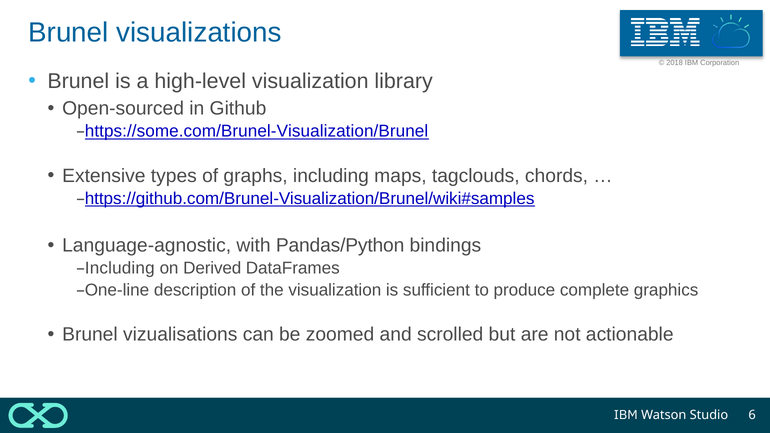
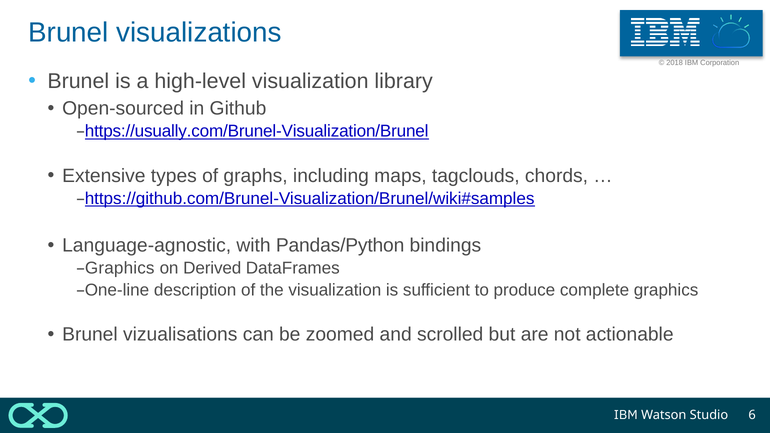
https://some.com/Brunel-Visualization/Brunel: https://some.com/Brunel-Visualization/Brunel -> https://usually.com/Brunel-Visualization/Brunel
Including at (120, 268): Including -> Graphics
